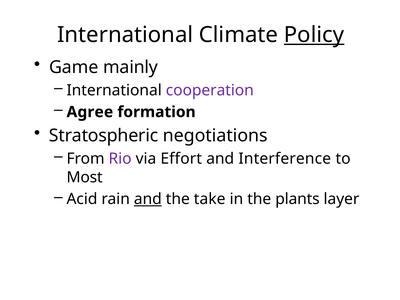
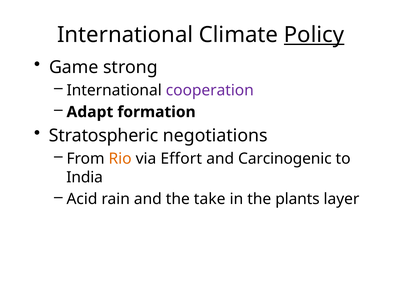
mainly: mainly -> strong
Agree: Agree -> Adapt
Rio colour: purple -> orange
Interference: Interference -> Carcinogenic
Most: Most -> India
and at (148, 199) underline: present -> none
